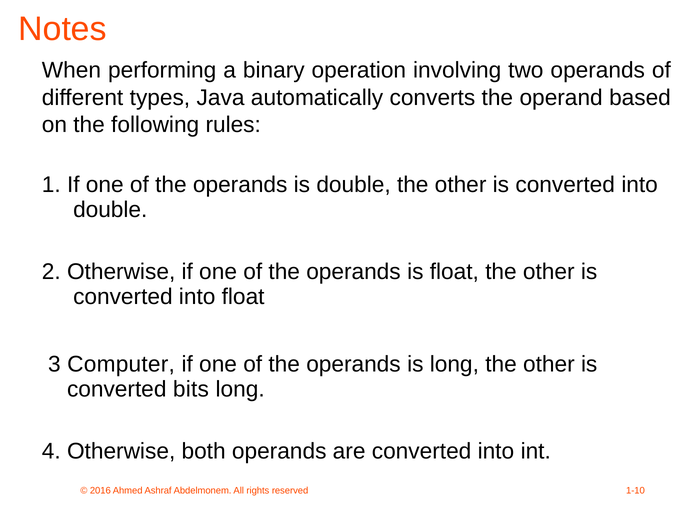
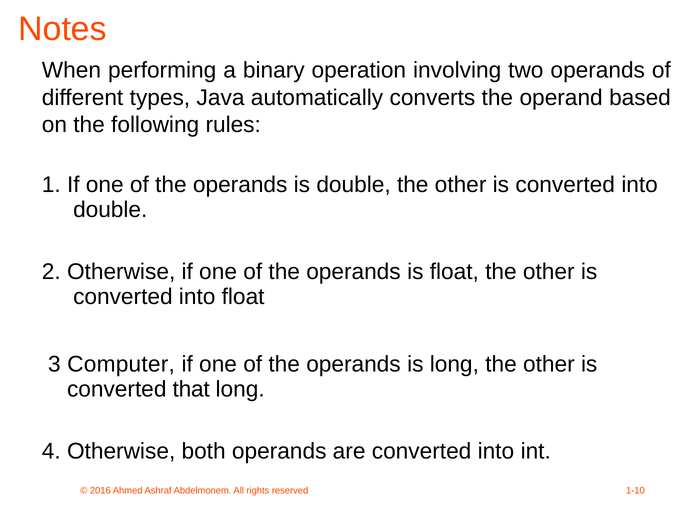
bits: bits -> that
